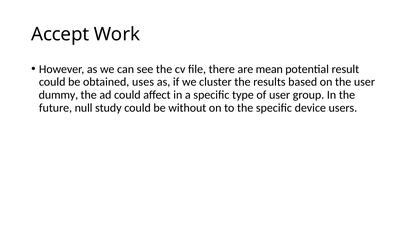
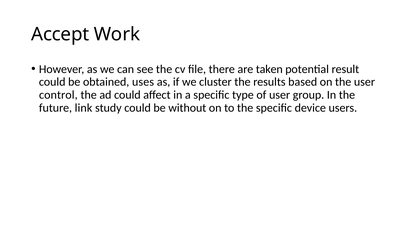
mean: mean -> taken
dummy: dummy -> control
null: null -> link
